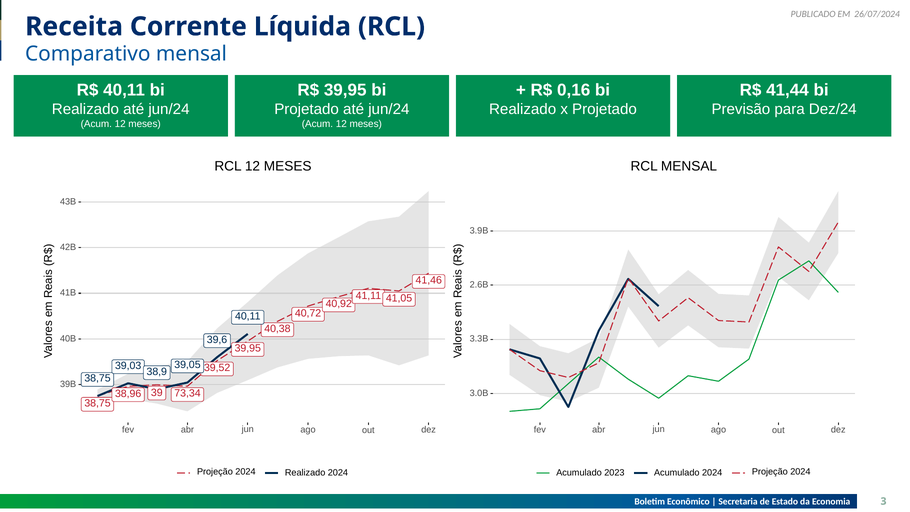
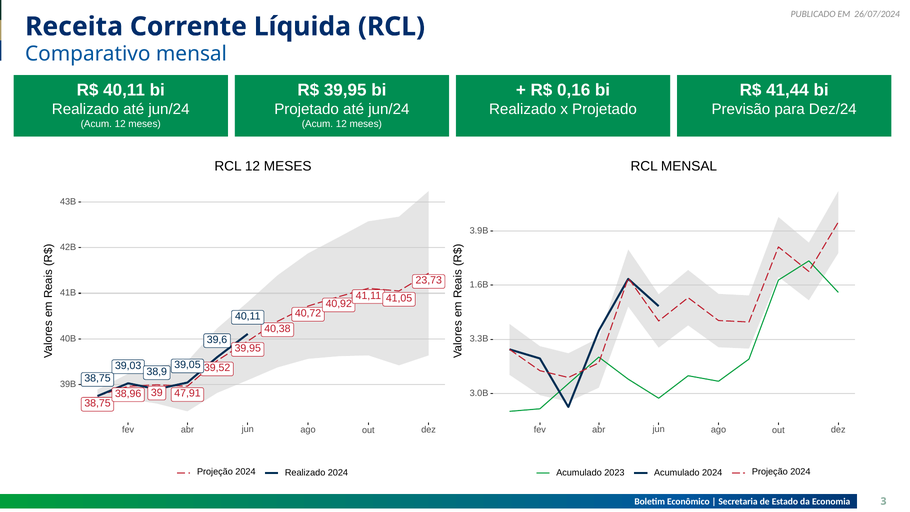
41,46: 41,46 -> 23,73
2.6B: 2.6B -> 1.6B
73,34: 73,34 -> 47,91
